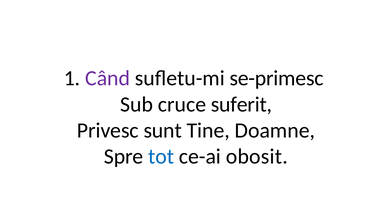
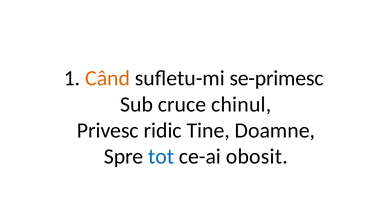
Când colour: purple -> orange
suferit: suferit -> chinul
sunt: sunt -> ridic
